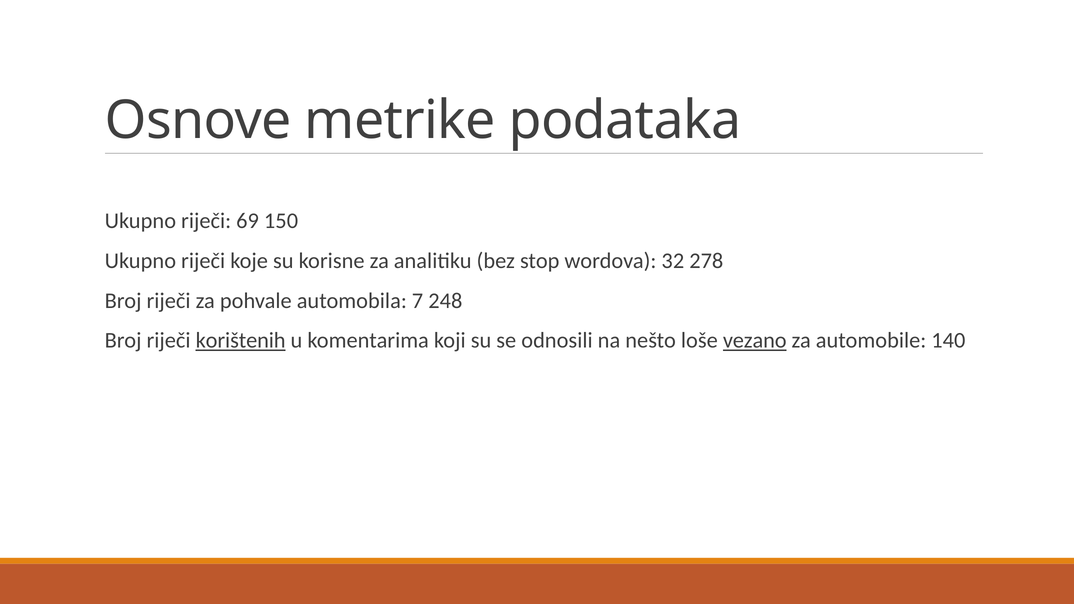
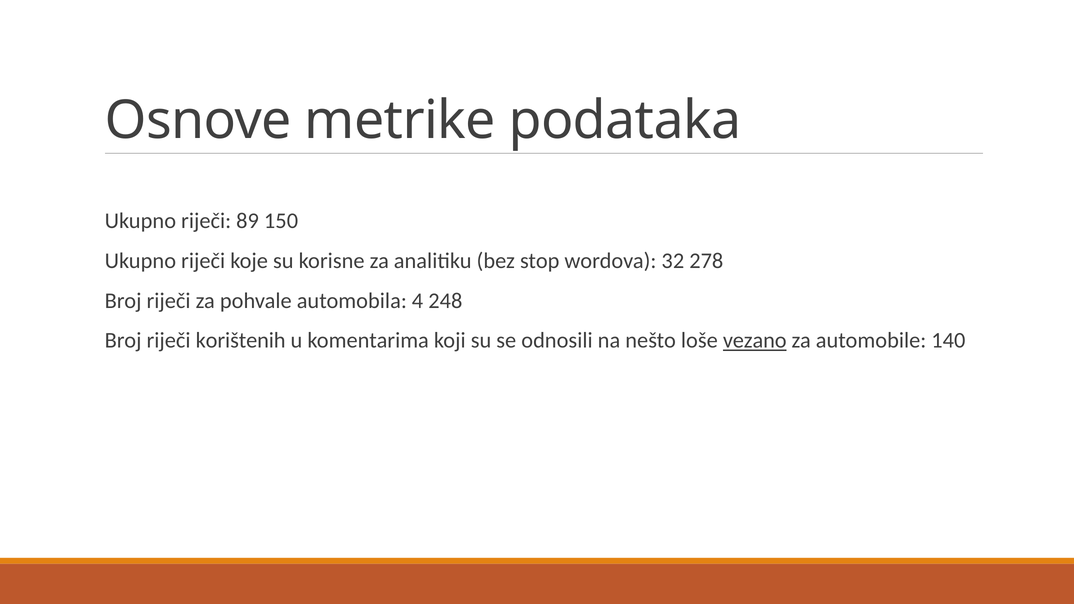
69: 69 -> 89
7: 7 -> 4
korištenih underline: present -> none
